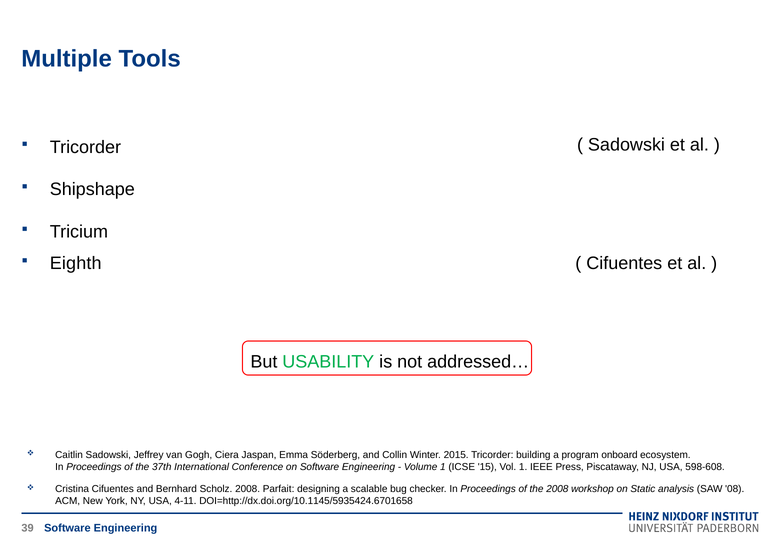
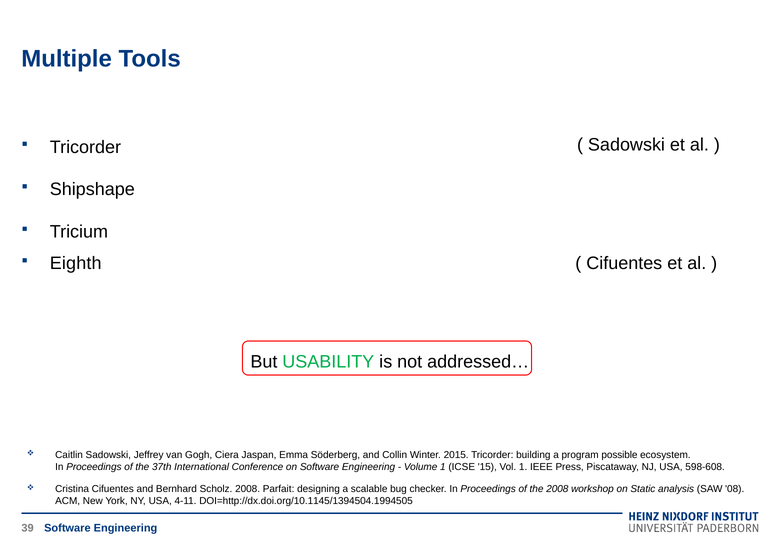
onboard: onboard -> possible
DOI=http://dx.doi.org/10.1145/5935424.6701658: DOI=http://dx.doi.org/10.1145/5935424.6701658 -> DOI=http://dx.doi.org/10.1145/1394504.1994505
